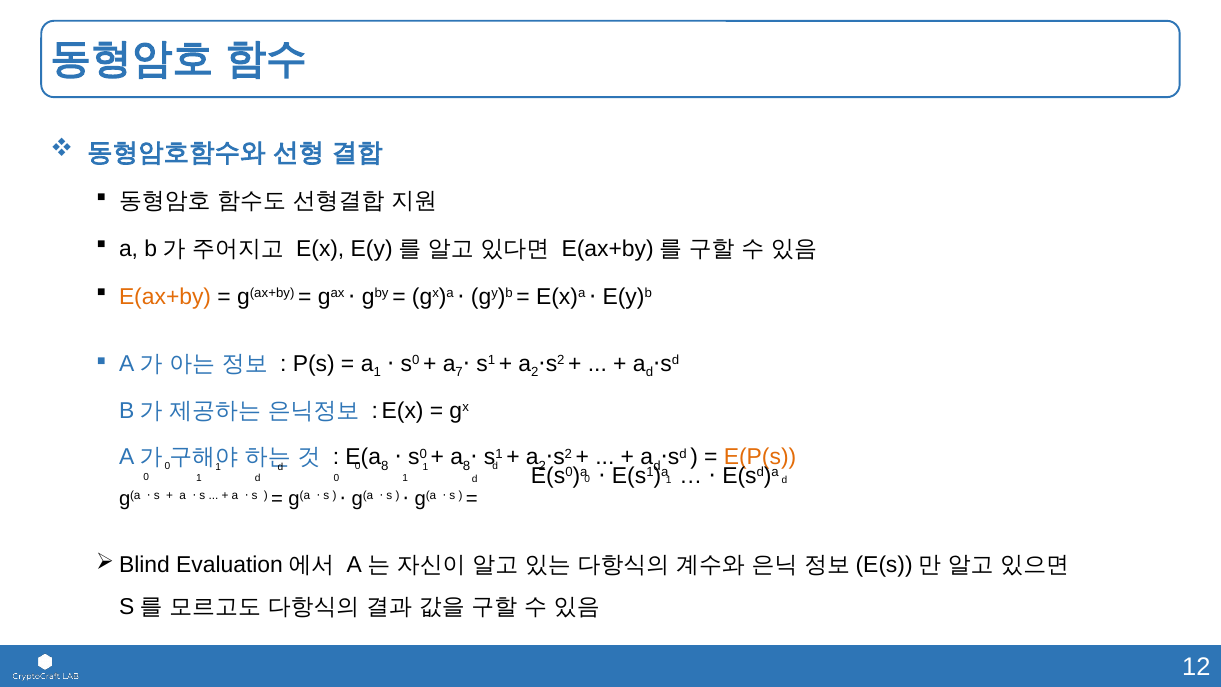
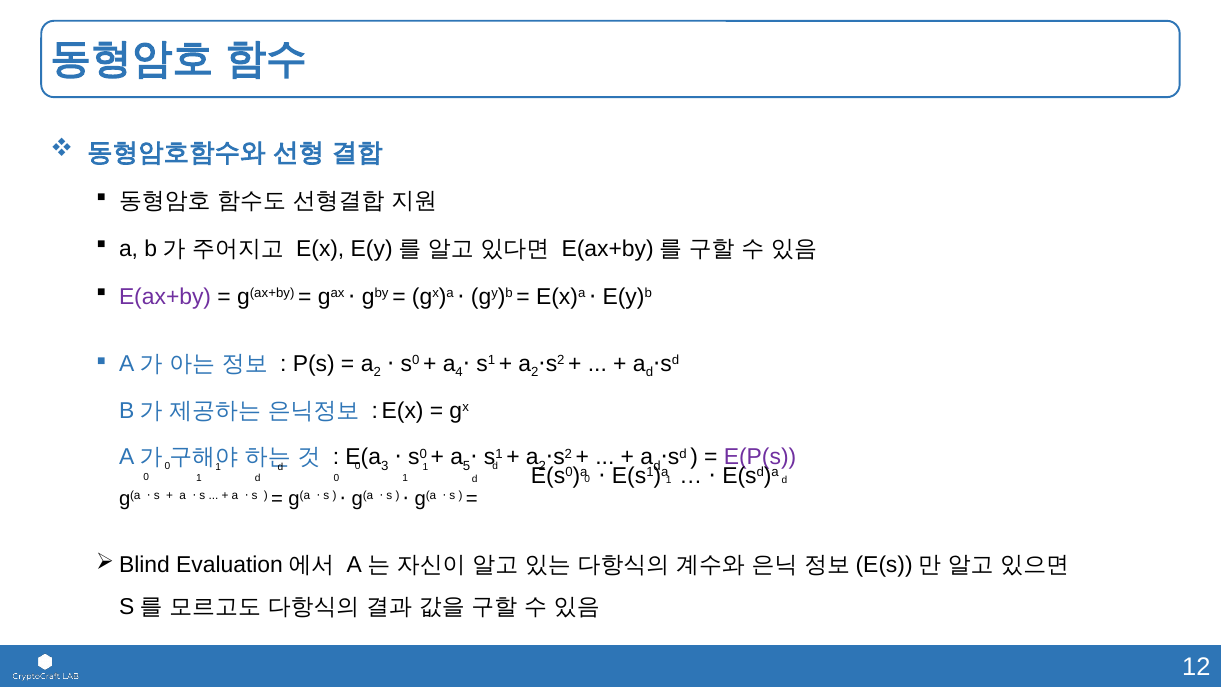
E(ax+by colour: orange -> purple
1 at (377, 372): 1 -> 2
7: 7 -> 4
8 at (385, 466): 8 -> 3
a 8: 8 -> 5
E(P(s colour: orange -> purple
